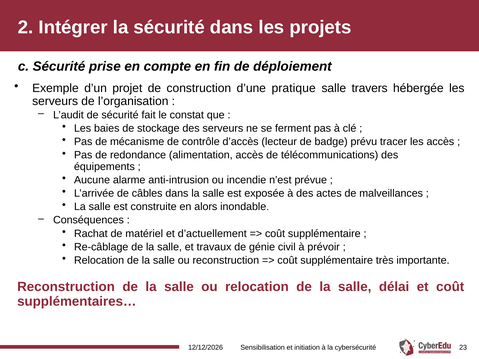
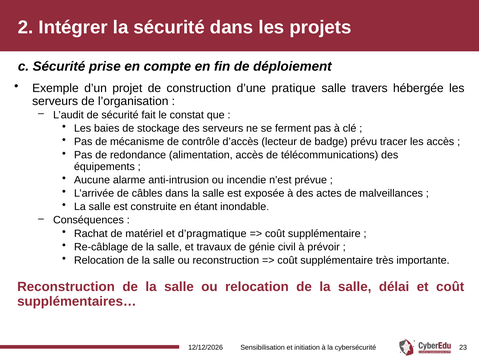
alors: alors -> étant
d’actuellement: d’actuellement -> d’pragmatique
